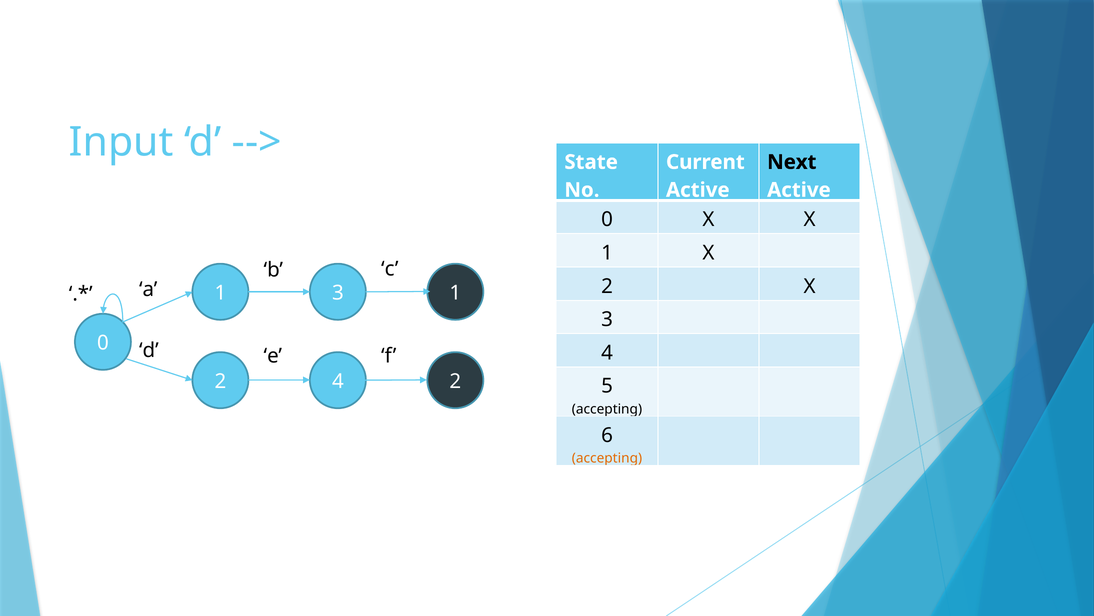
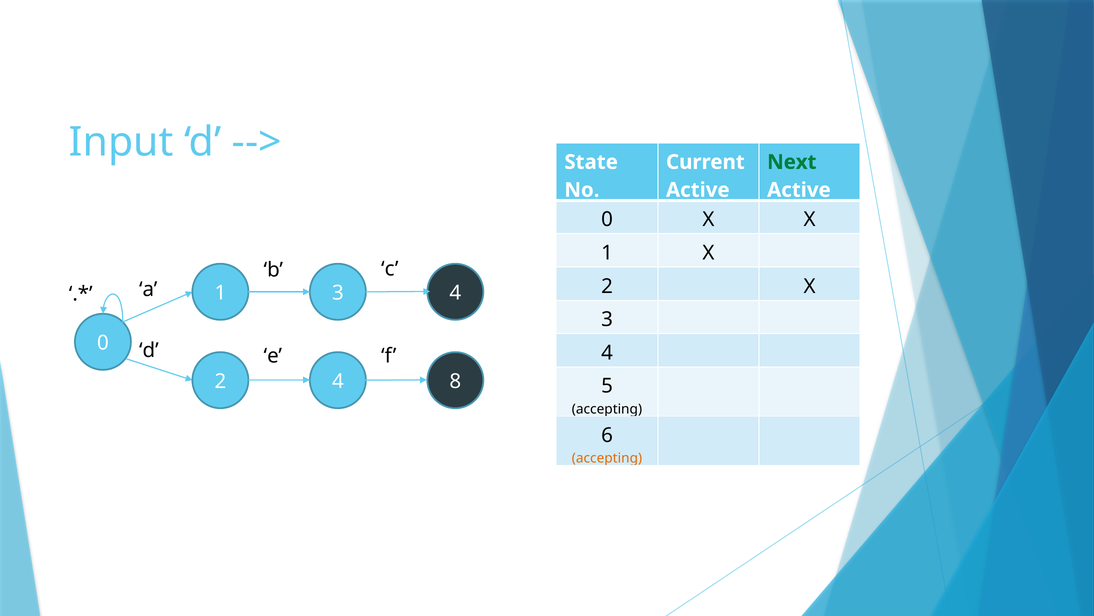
Next colour: black -> green
1 1: 1 -> 4
2 2: 2 -> 8
